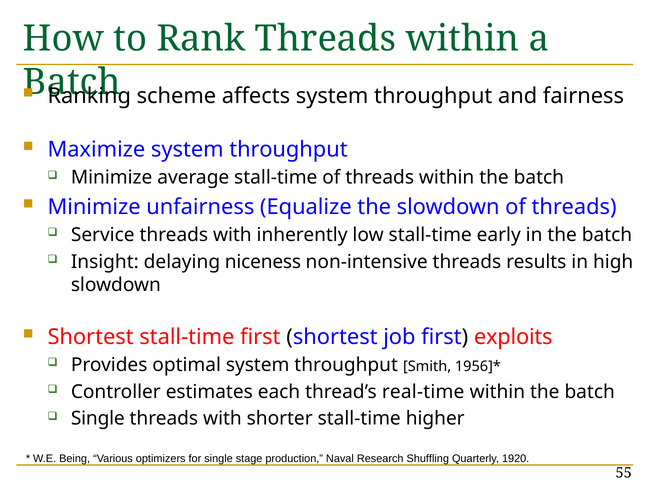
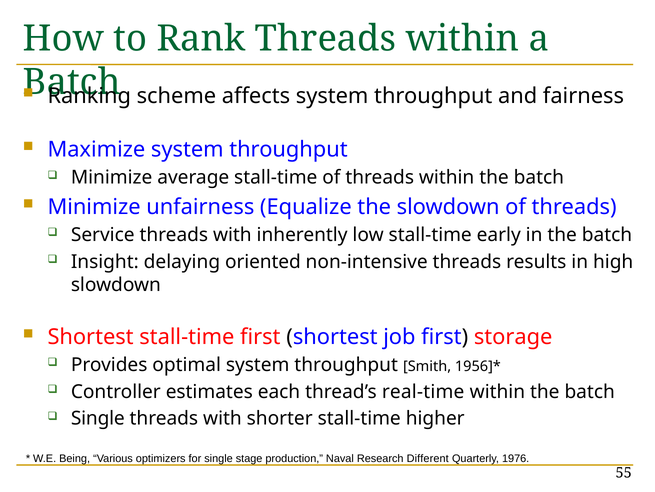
niceness: niceness -> oriented
exploits: exploits -> storage
Shuffling: Shuffling -> Different
1920: 1920 -> 1976
